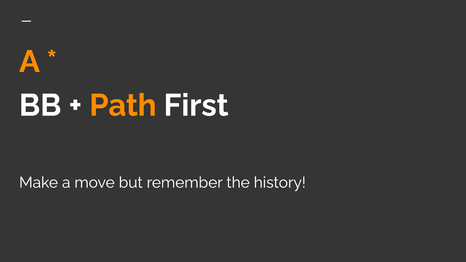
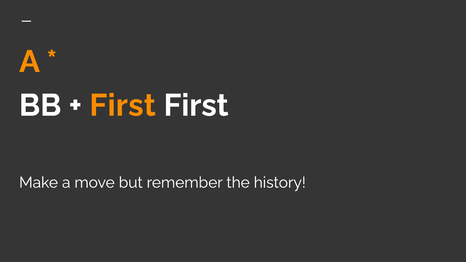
Path at (123, 106): Path -> First
